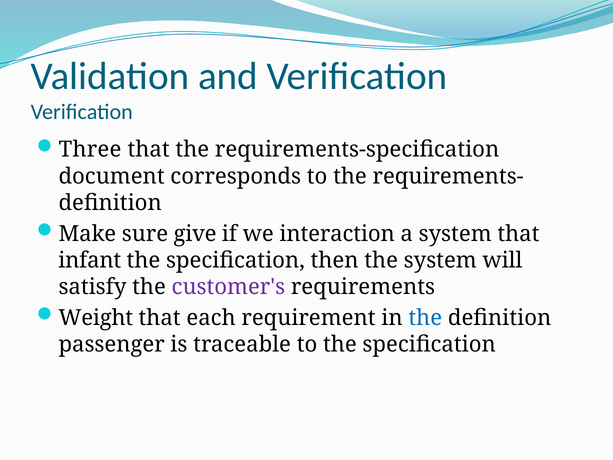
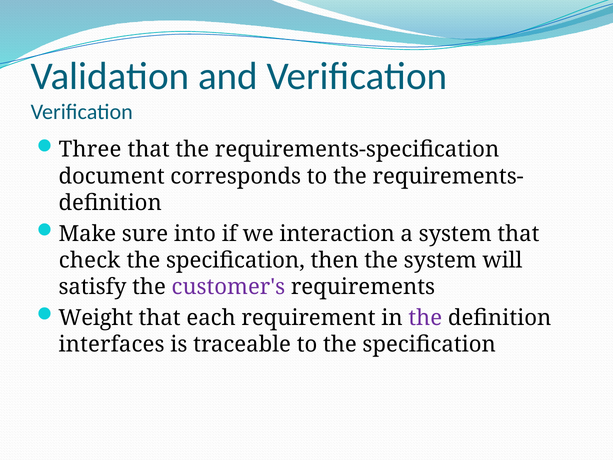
give: give -> into
infant: infant -> check
the at (425, 318) colour: blue -> purple
passenger: passenger -> interfaces
